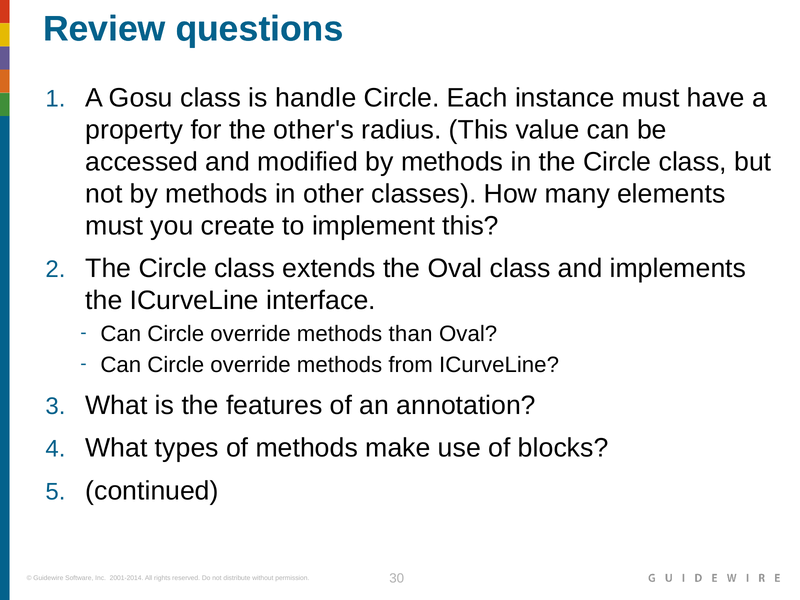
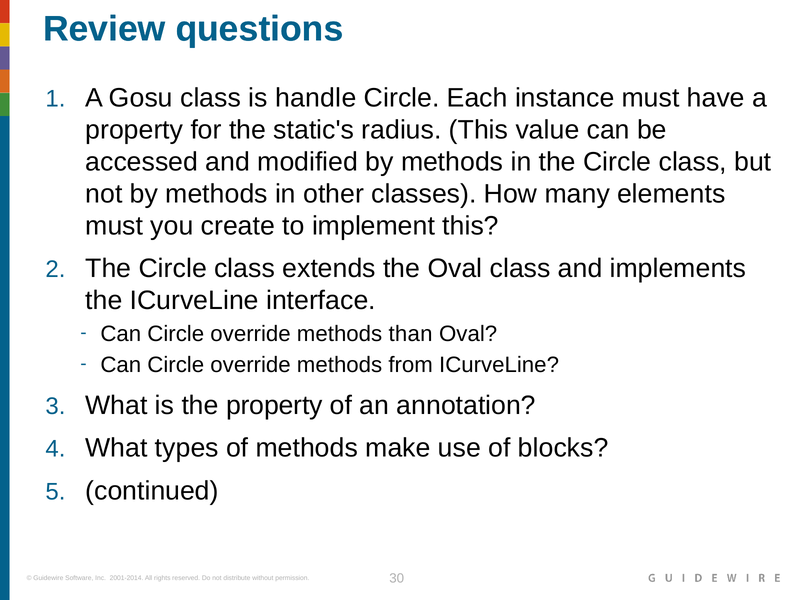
other's: other's -> static's
the features: features -> property
